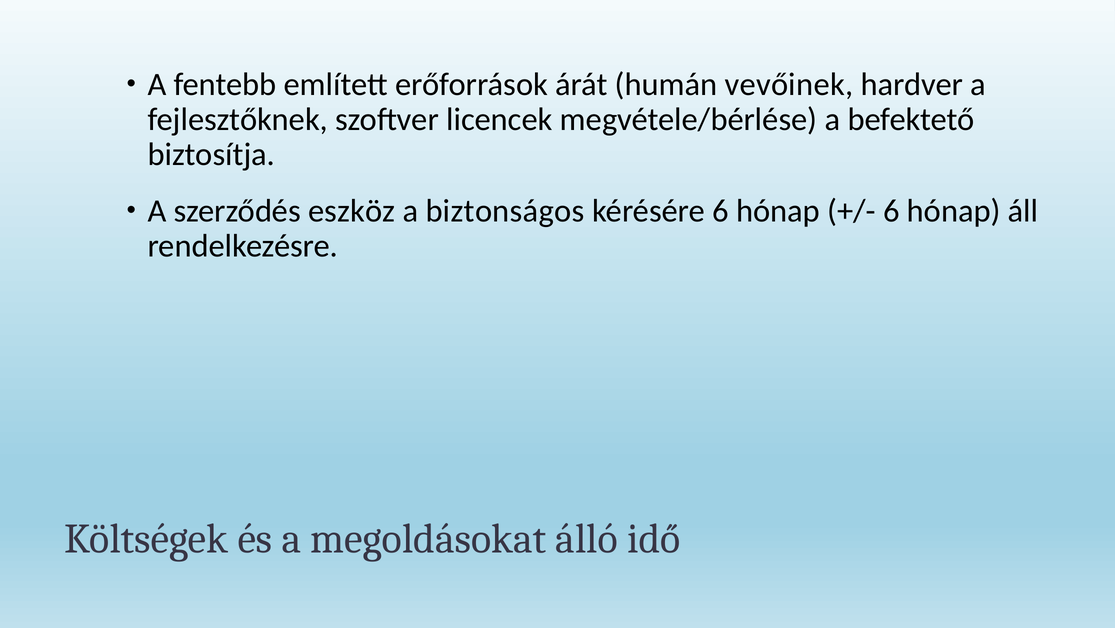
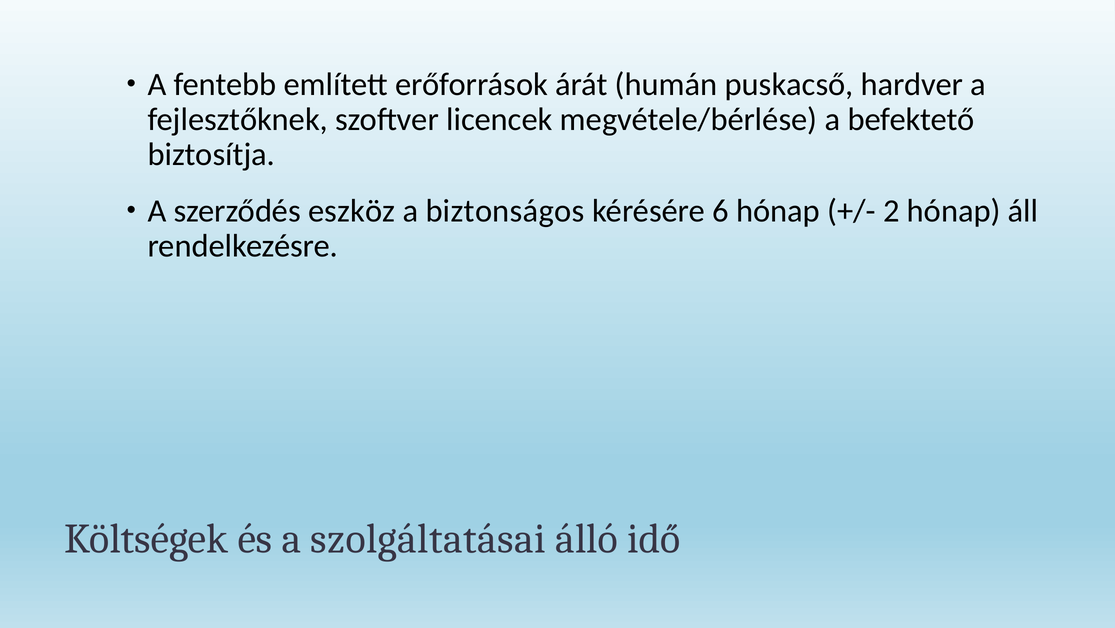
vevőinek: vevőinek -> puskacső
6 at (891, 211): 6 -> 2
megoldásokat: megoldásokat -> szolgáltatásai
